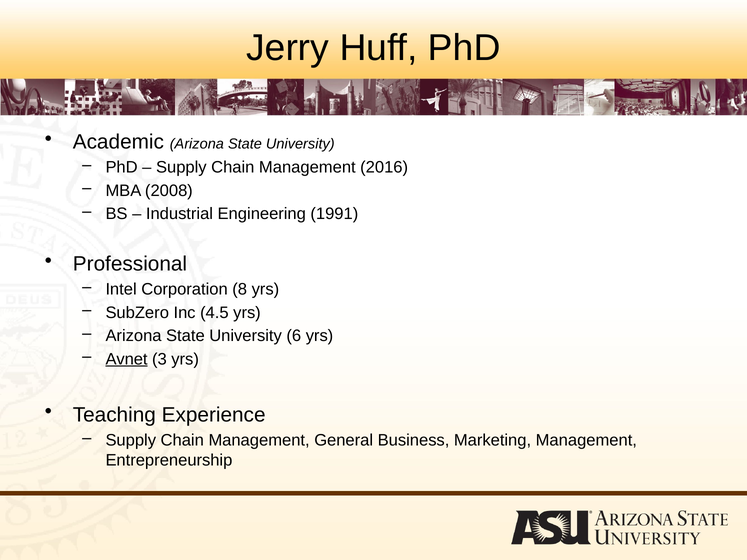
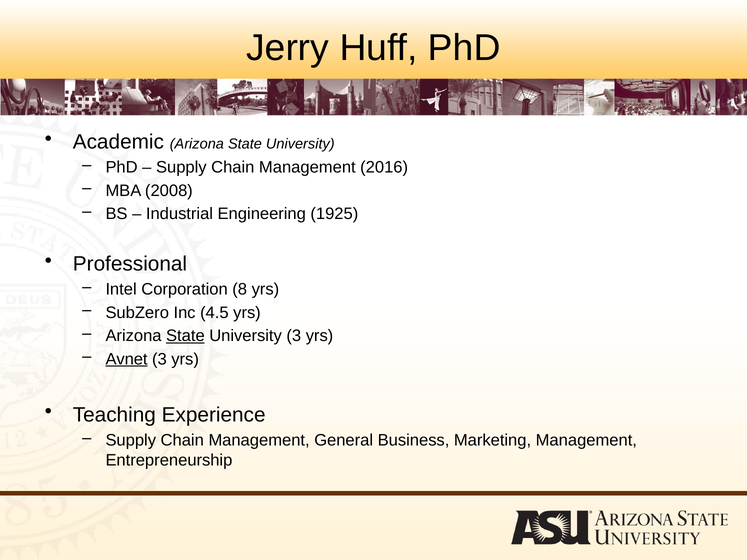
1991: 1991 -> 1925
State at (185, 336) underline: none -> present
University 6: 6 -> 3
